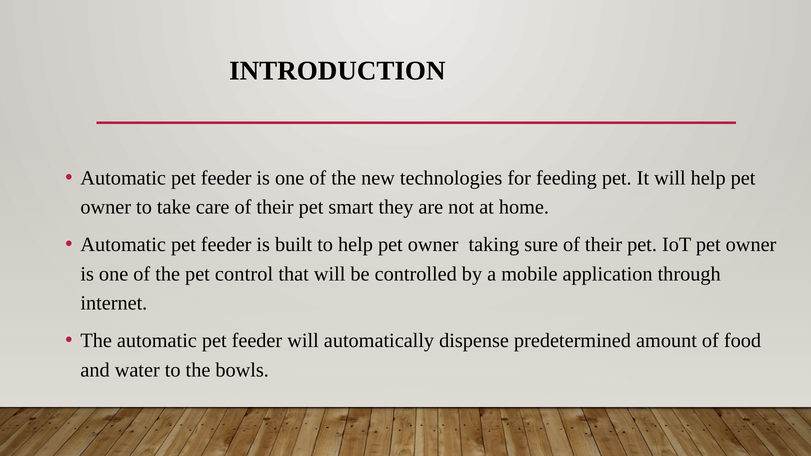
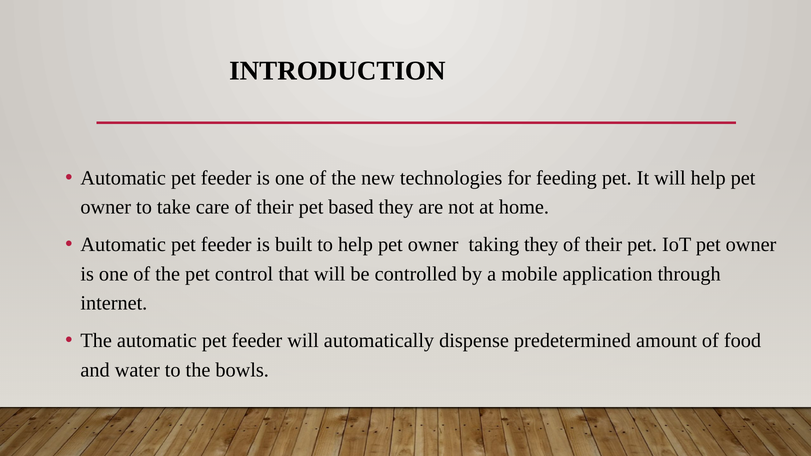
smart: smart -> based
taking sure: sure -> they
